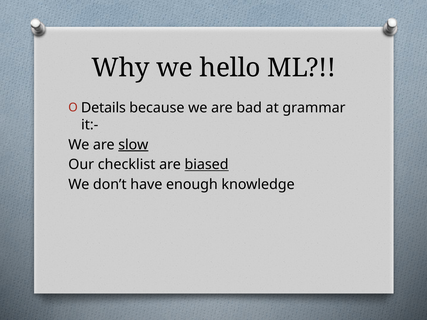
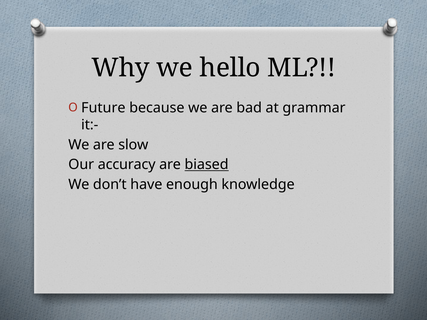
Details: Details -> Future
slow underline: present -> none
checklist: checklist -> accuracy
